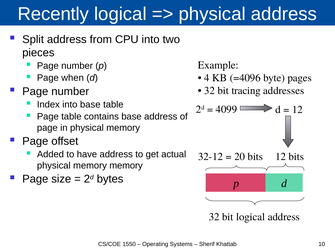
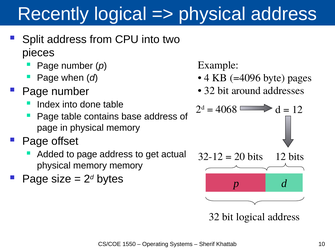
tracing: tracing -> around
into base: base -> done
4099: 4099 -> 4068
to have: have -> page
